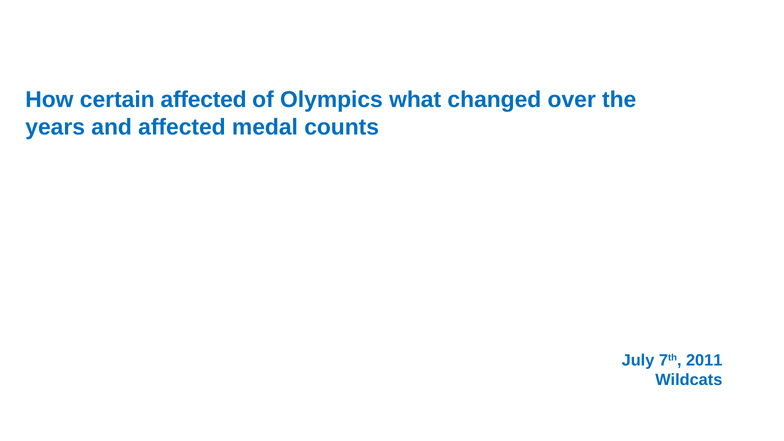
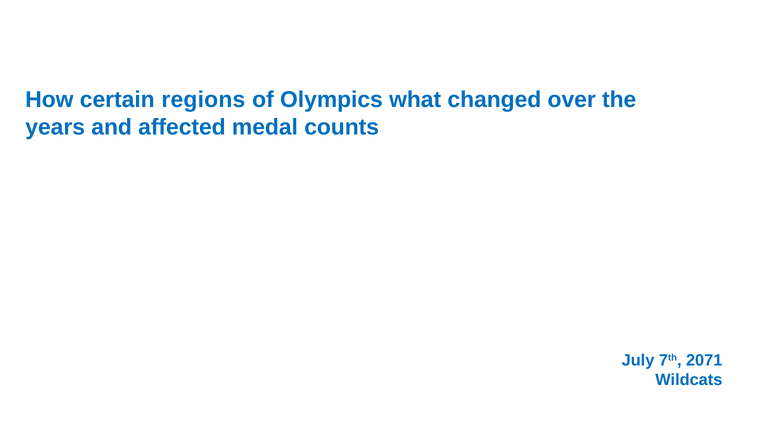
certain affected: affected -> regions
2011: 2011 -> 2071
